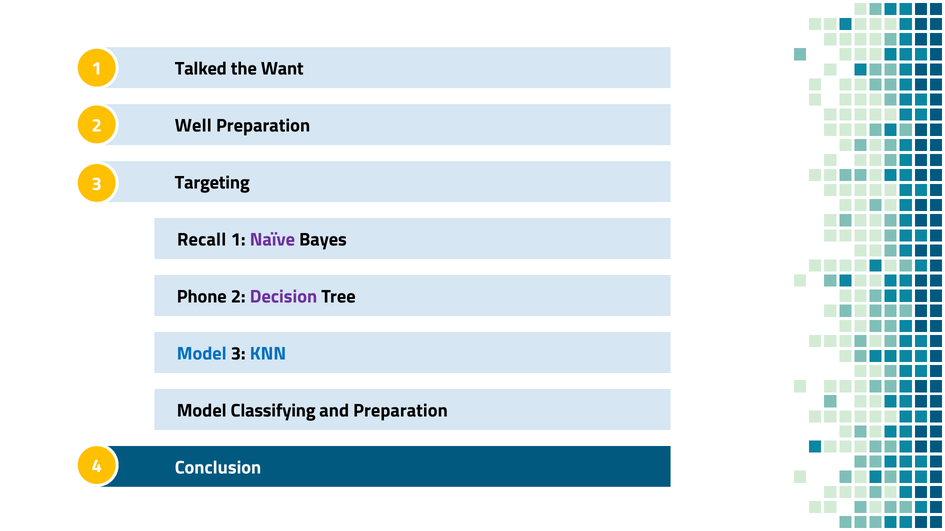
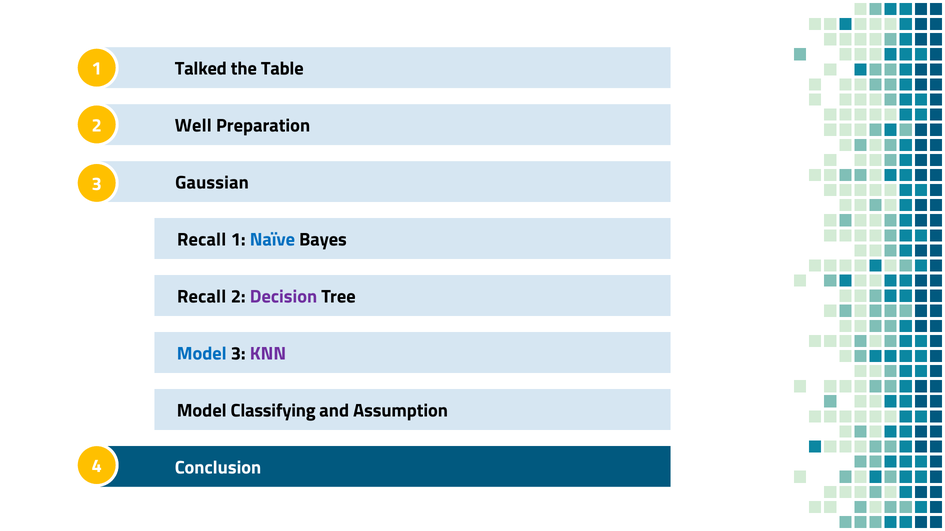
Want: Want -> Table
Targeting: Targeting -> Gaussian
Naïve colour: purple -> blue
Phone at (202, 297): Phone -> Recall
KNN colour: blue -> purple
and Preparation: Preparation -> Assumption
